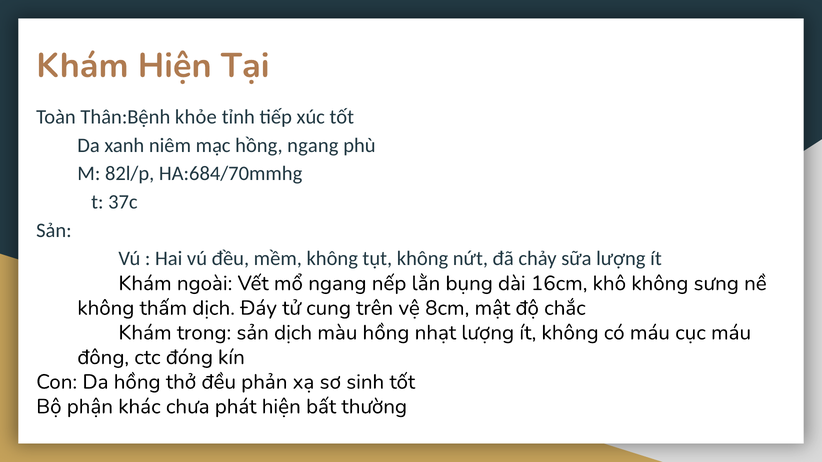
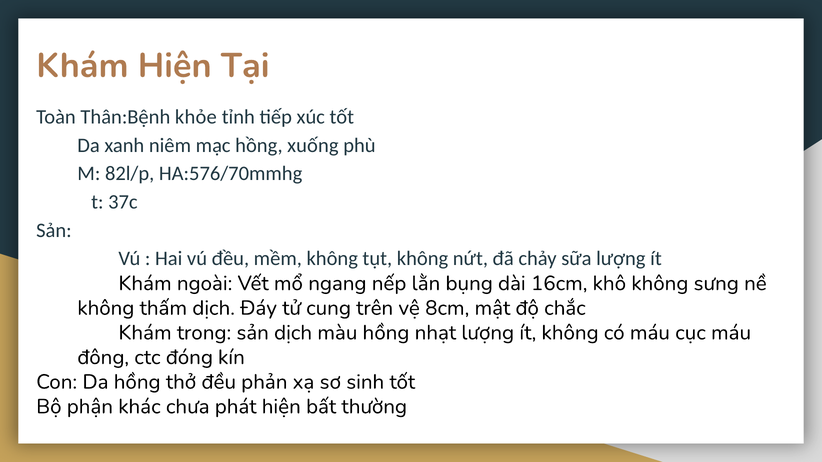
hồng ngang: ngang -> xuống
HA:684/70mmhg: HA:684/70mmhg -> HA:576/70mmhg
